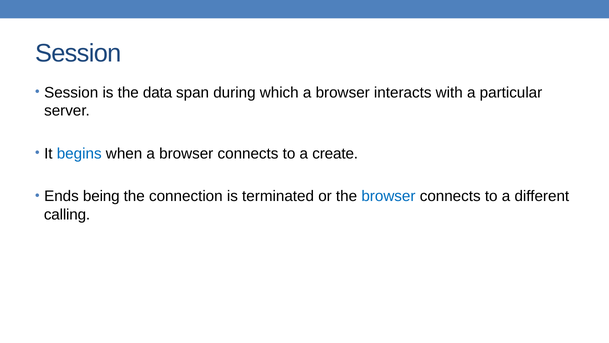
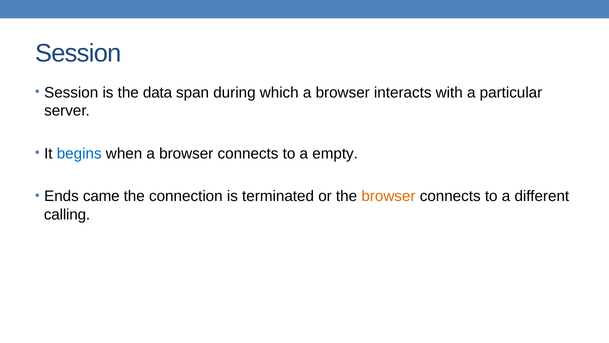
create: create -> empty
being: being -> came
browser at (388, 196) colour: blue -> orange
